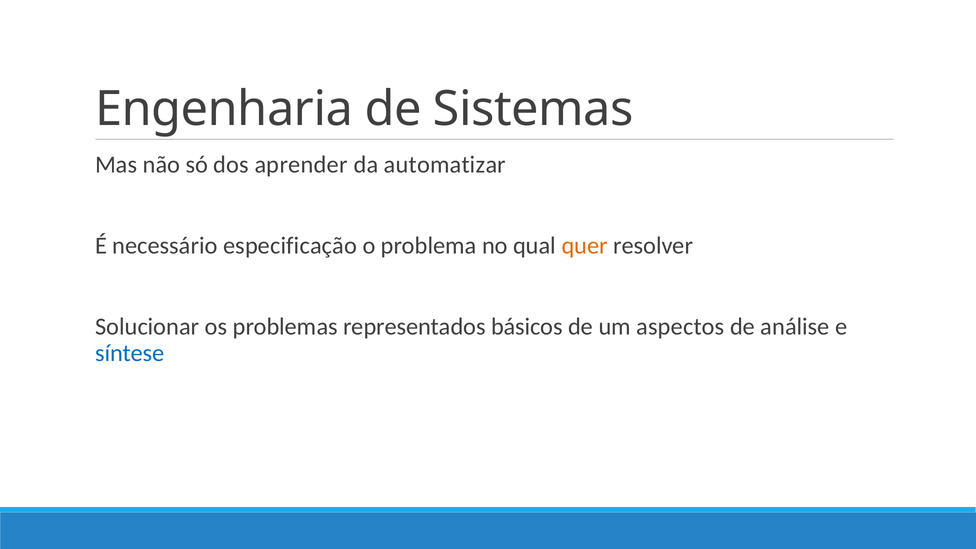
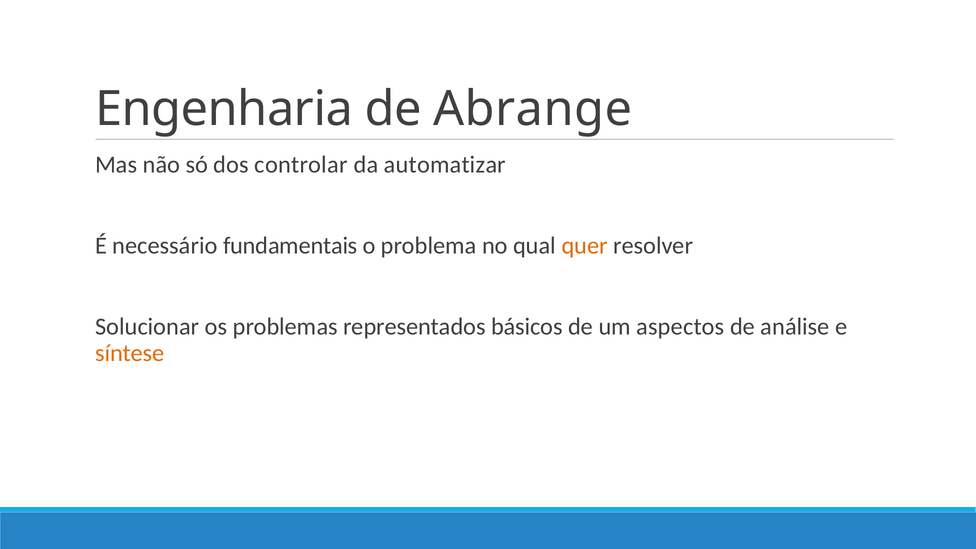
Sistemas: Sistemas -> Abrange
aprender: aprender -> controlar
especificação: especificação -> fundamentais
síntese colour: blue -> orange
